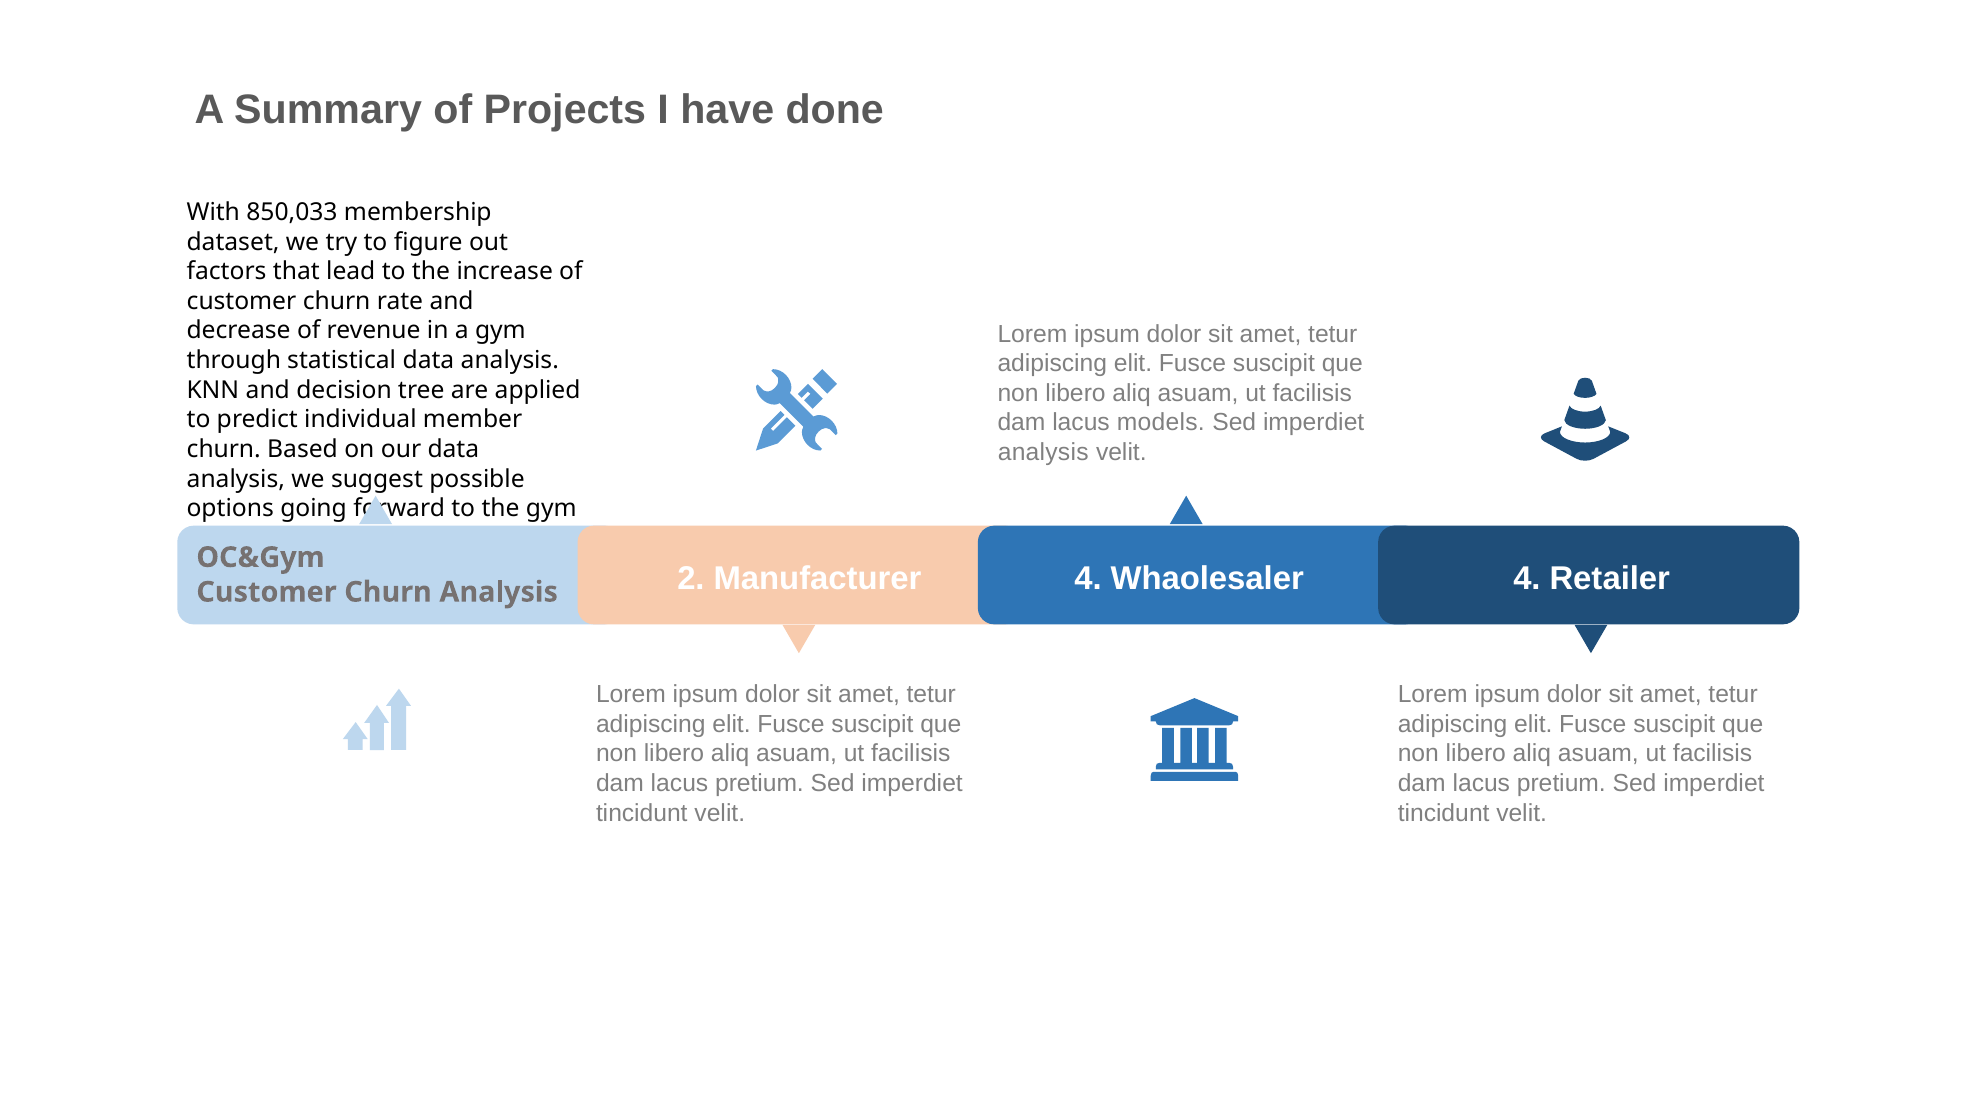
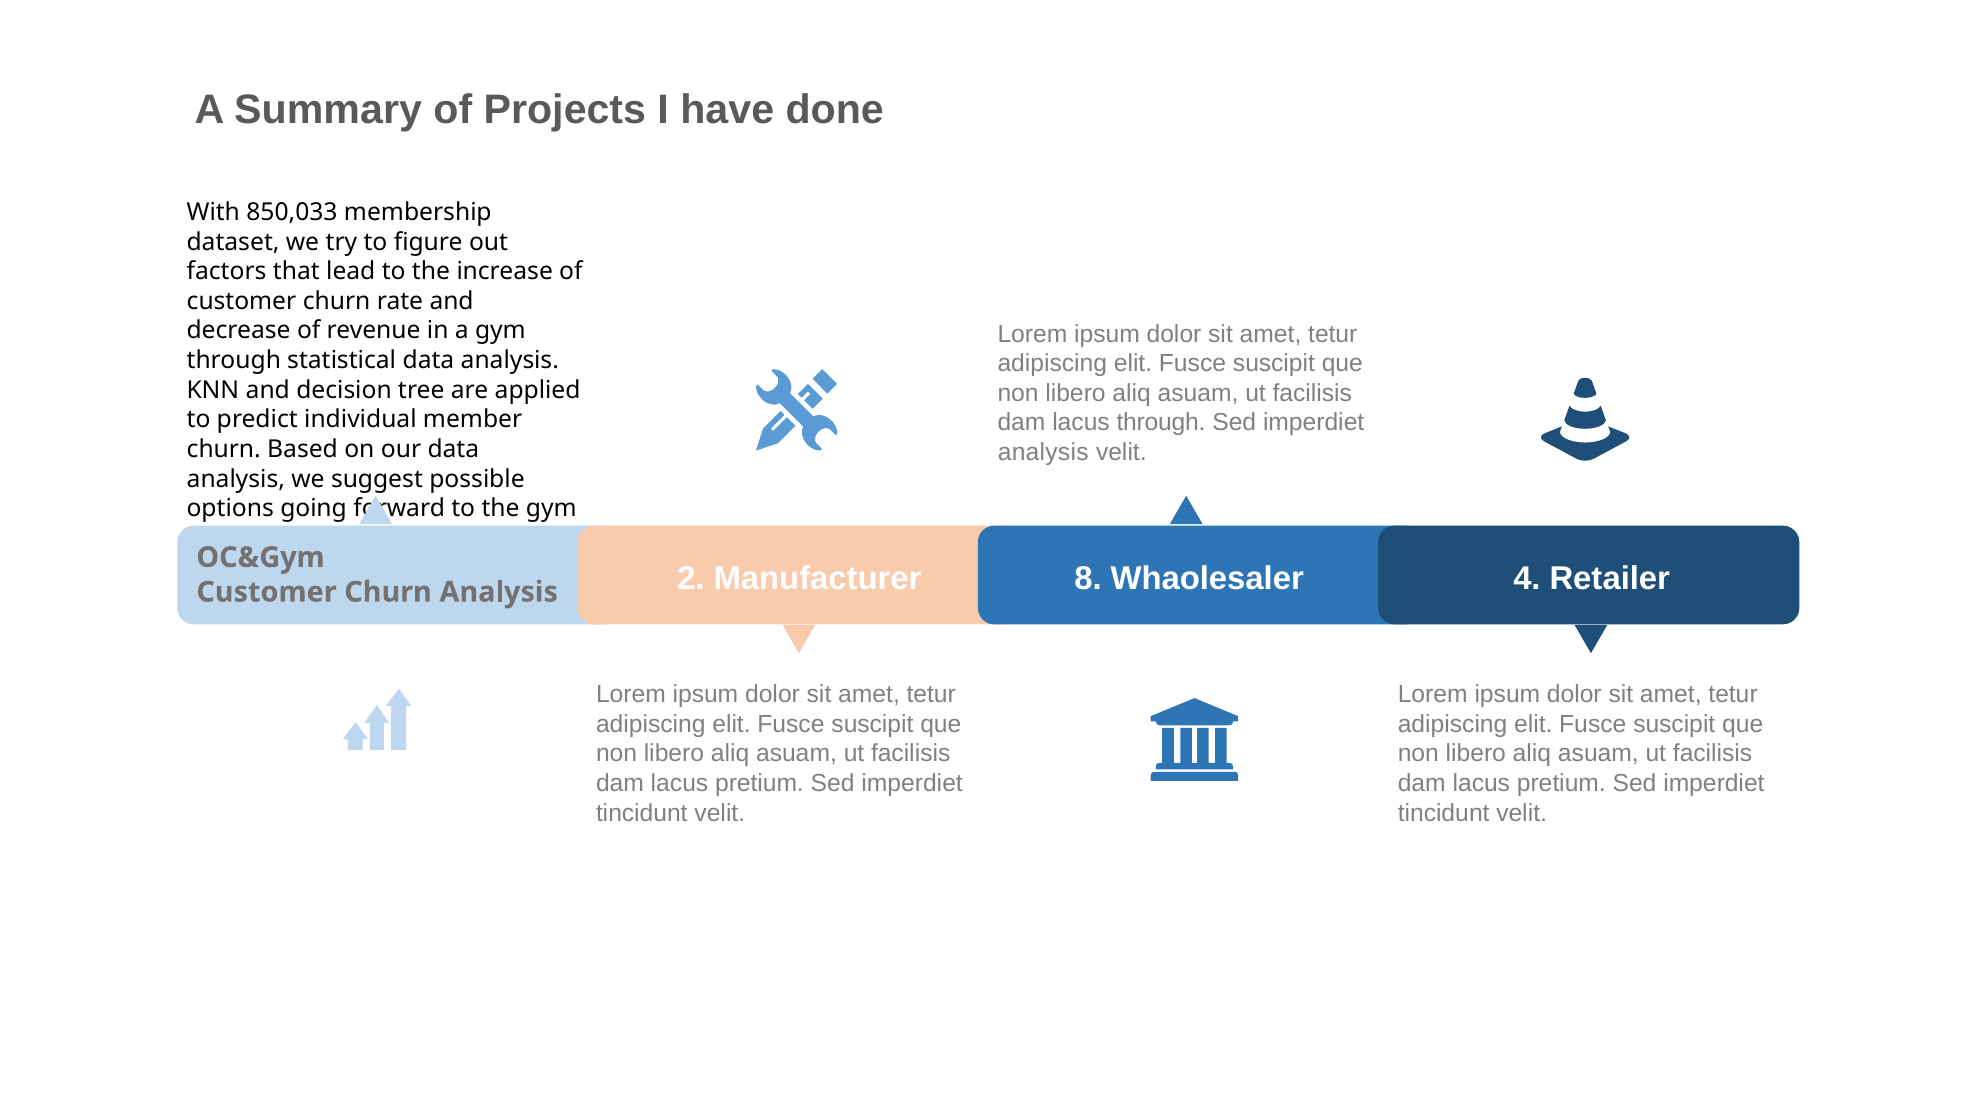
lacus models: models -> through
Manufacturer 4: 4 -> 8
